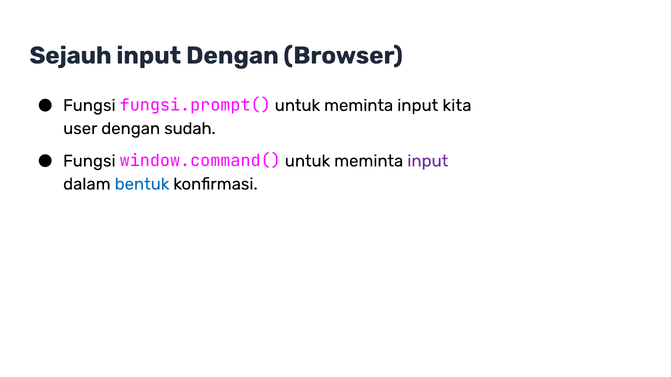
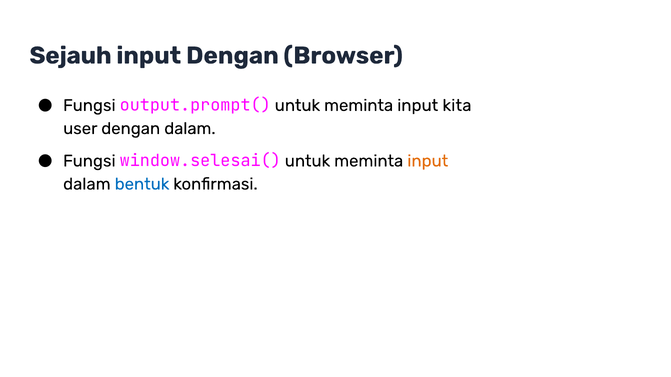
fungsi.prompt(: fungsi.prompt( -> output.prompt(
dengan sudah: sudah -> dalam
window.command(: window.command( -> window.selesai(
input at (428, 161) colour: purple -> orange
